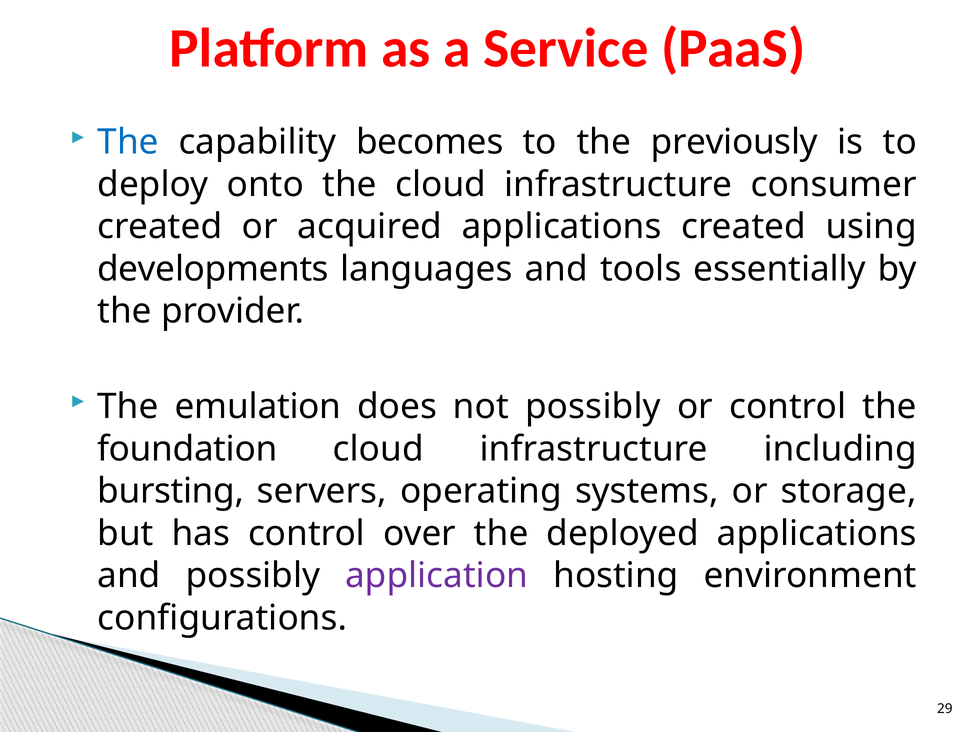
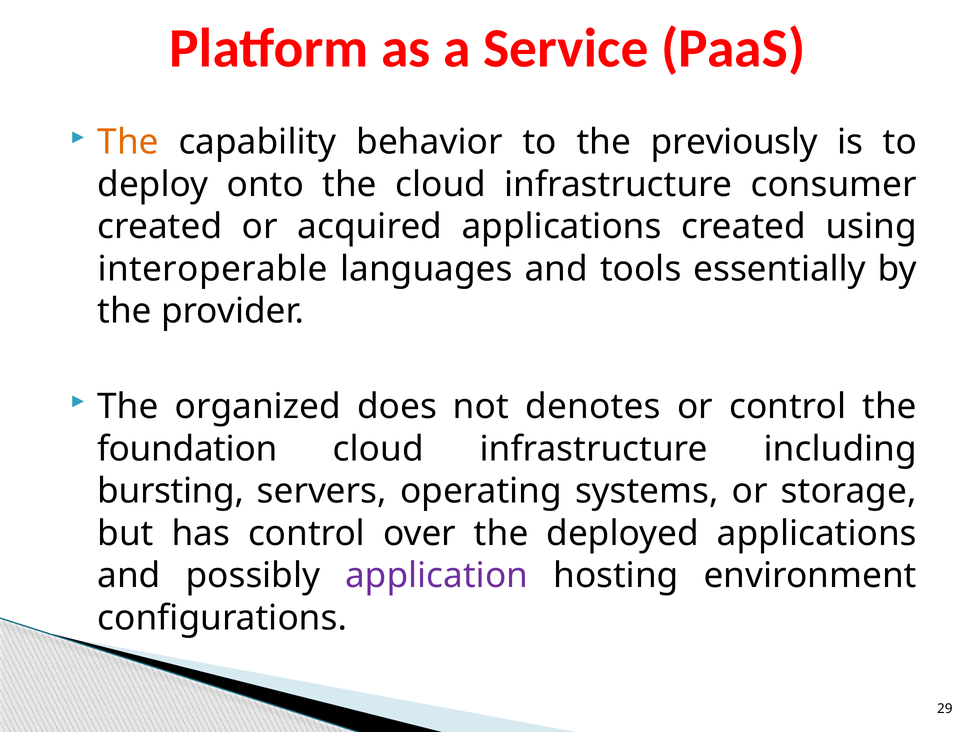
The at (128, 142) colour: blue -> orange
becomes: becomes -> behavior
developments: developments -> interoperable
emulation: emulation -> organized
not possibly: possibly -> denotes
